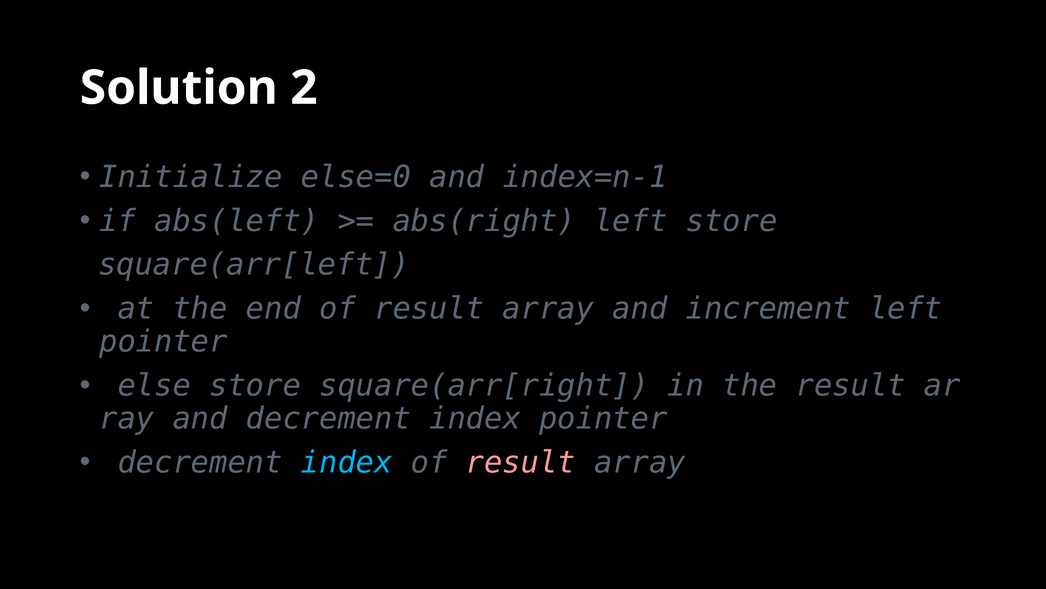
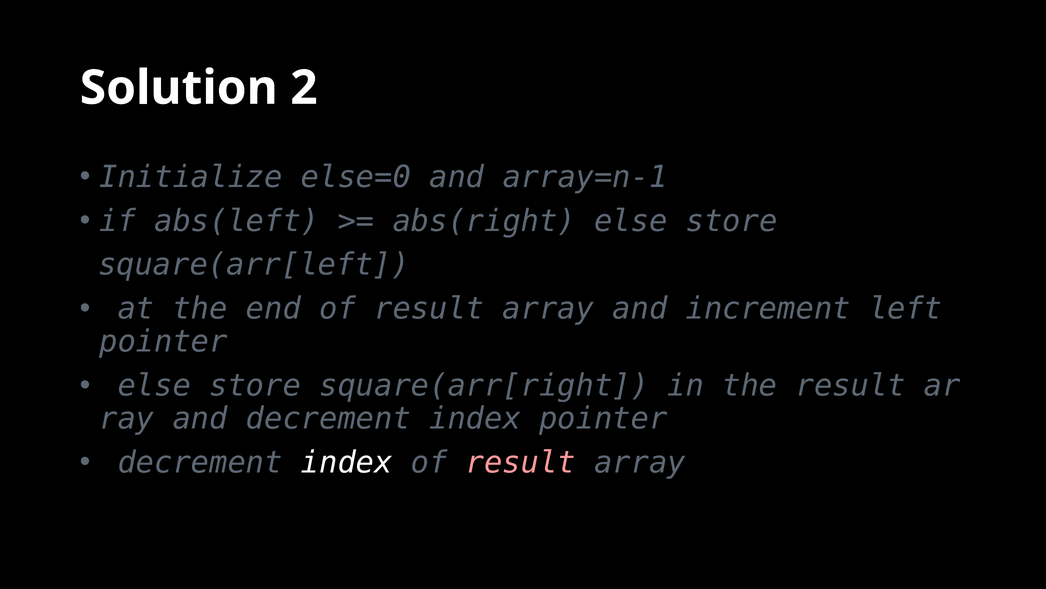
index=n-1: index=n-1 -> array=n-1
abs(right left: left -> else
index at (347, 462) colour: light blue -> white
